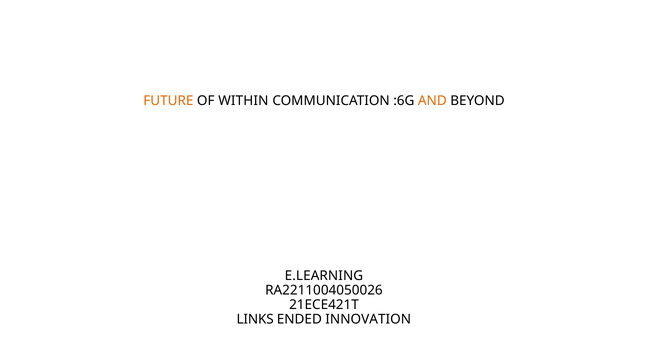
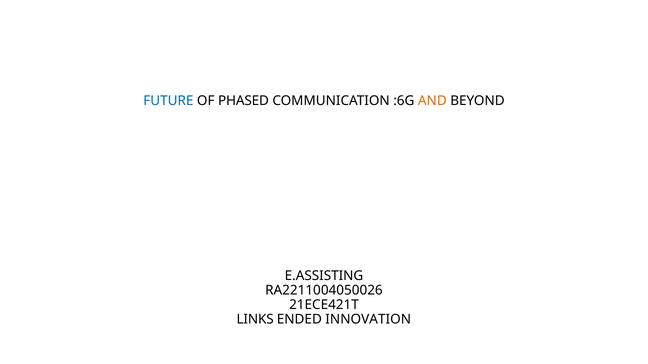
FUTURE colour: orange -> blue
WITHIN: WITHIN -> PHASED
E.LEARNING: E.LEARNING -> E.ASSISTING
